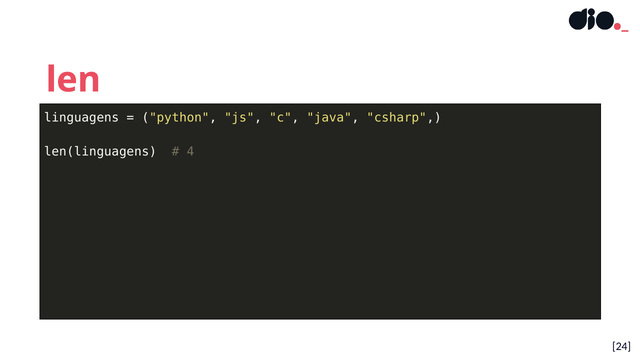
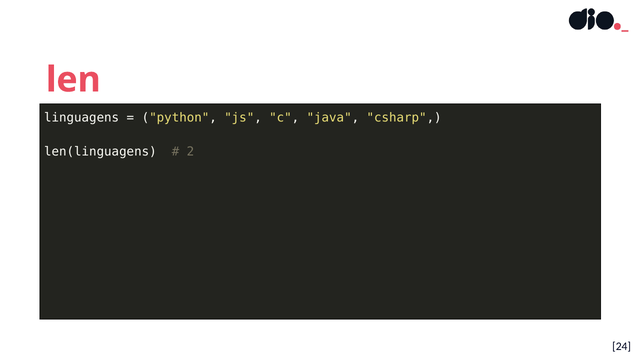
4: 4 -> 2
